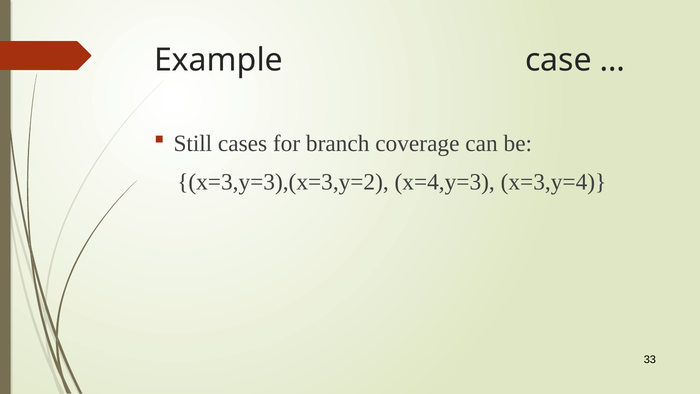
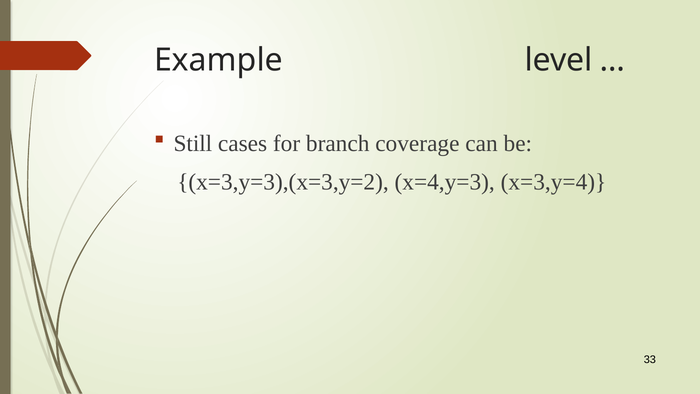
case: case -> level
